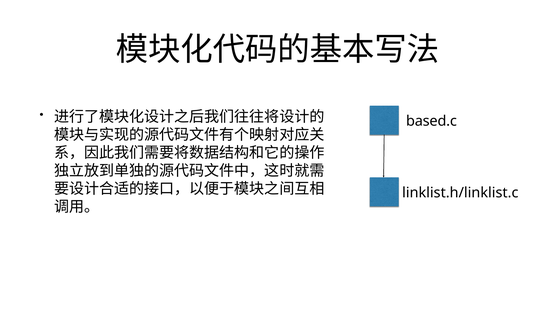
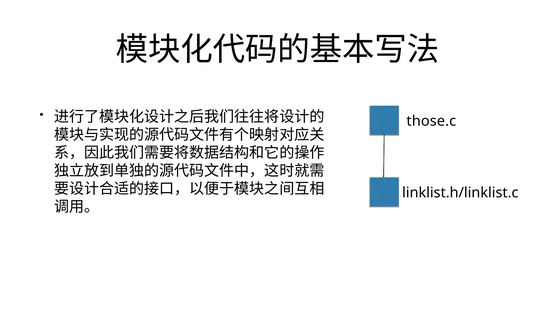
based.c: based.c -> those.c
